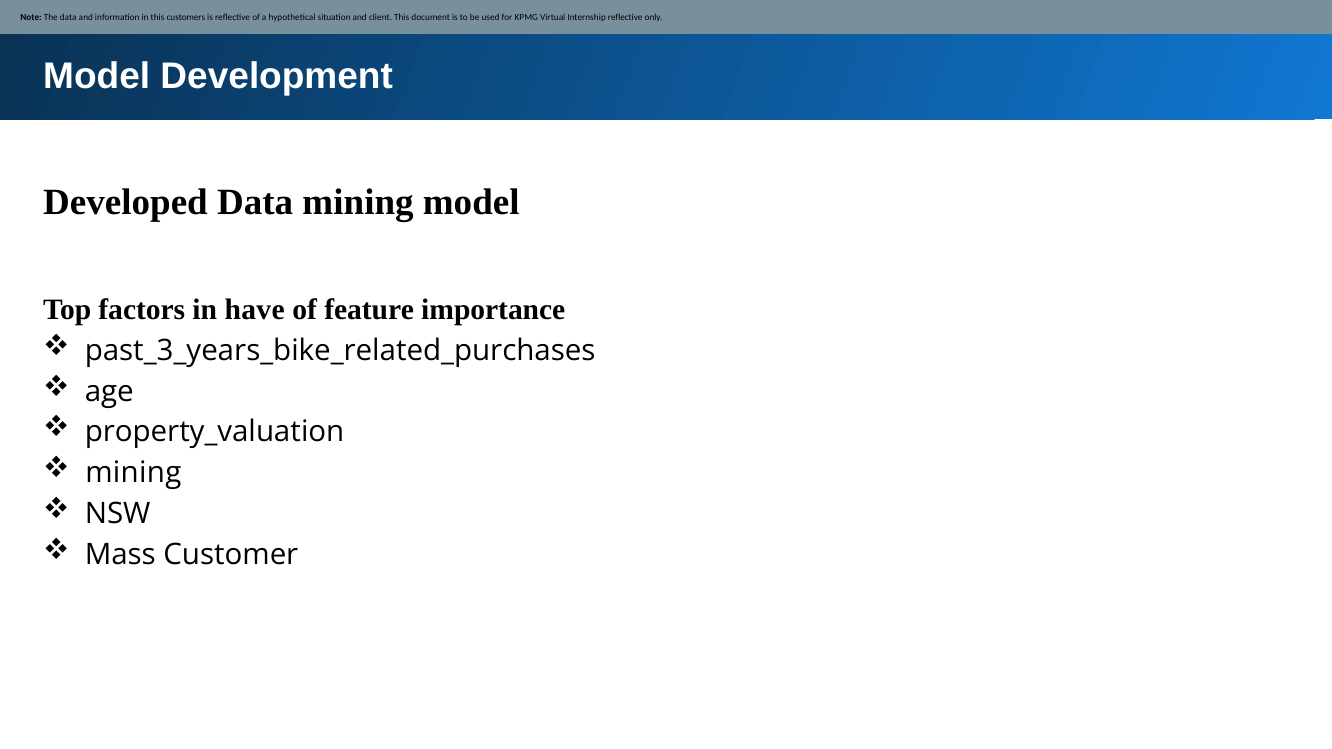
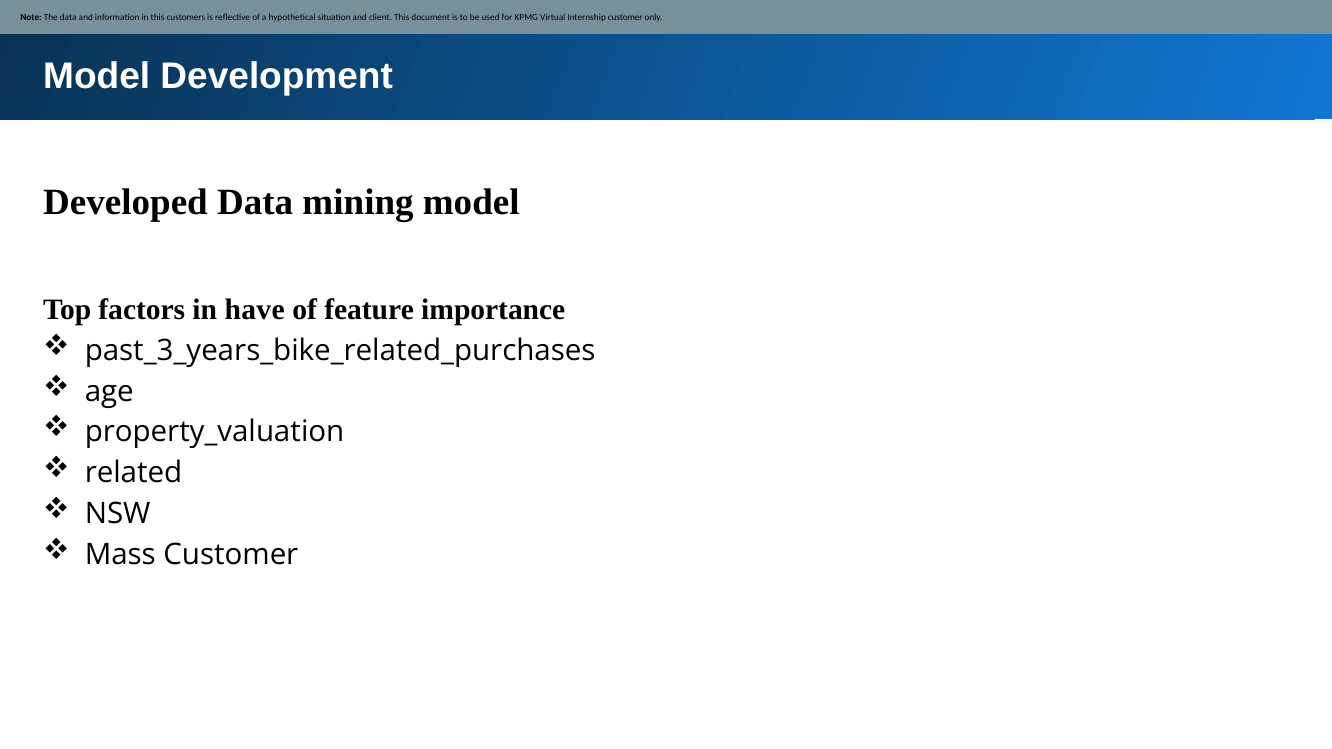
Internship reflective: reflective -> customer
mining at (133, 473): mining -> related
